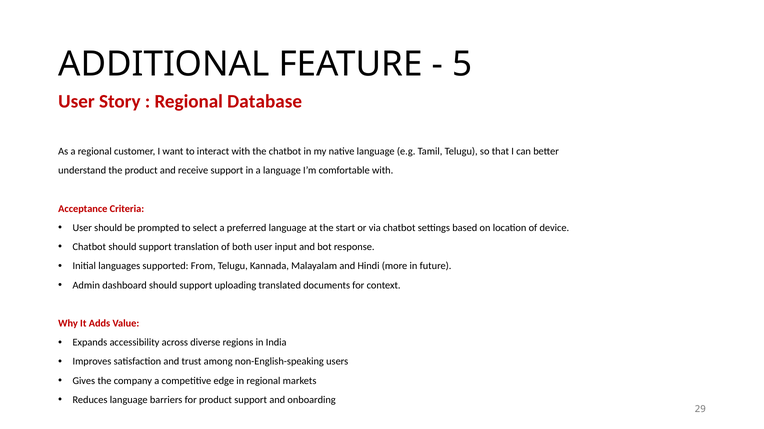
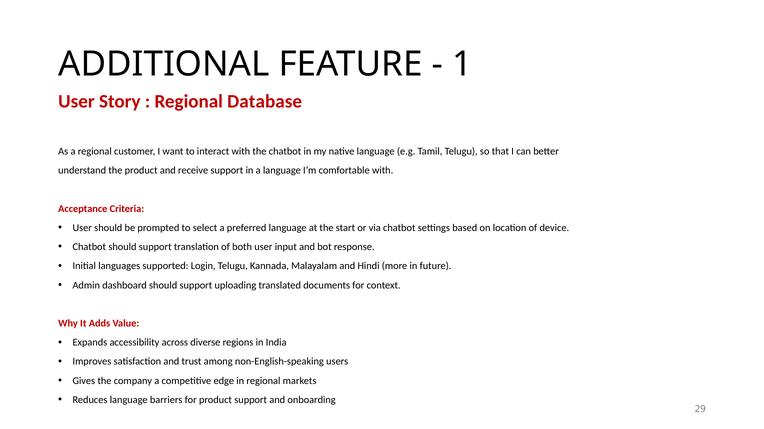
5: 5 -> 1
From: From -> Login
